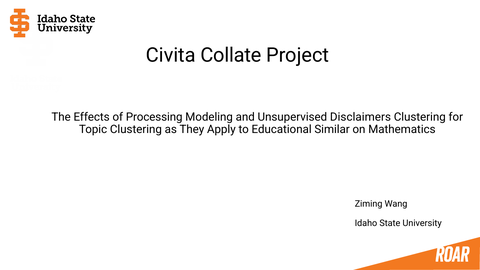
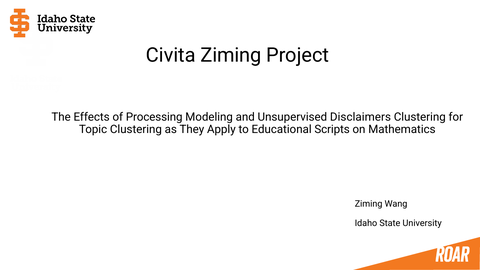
Civita Collate: Collate -> Ziming
Similar: Similar -> Scripts
